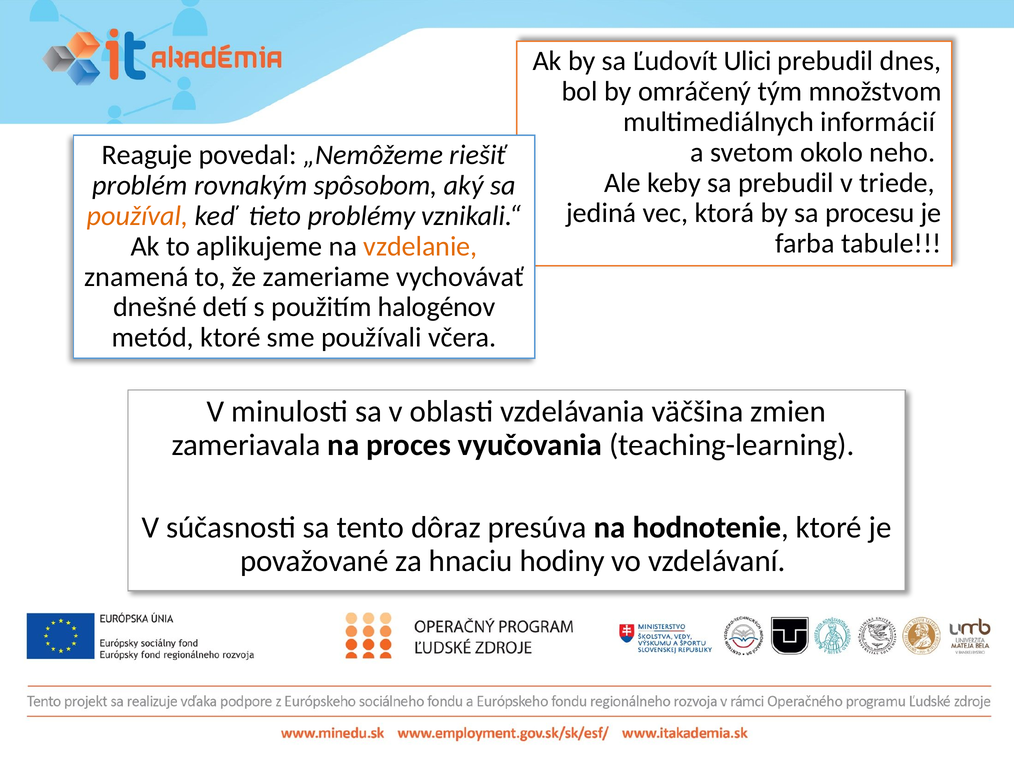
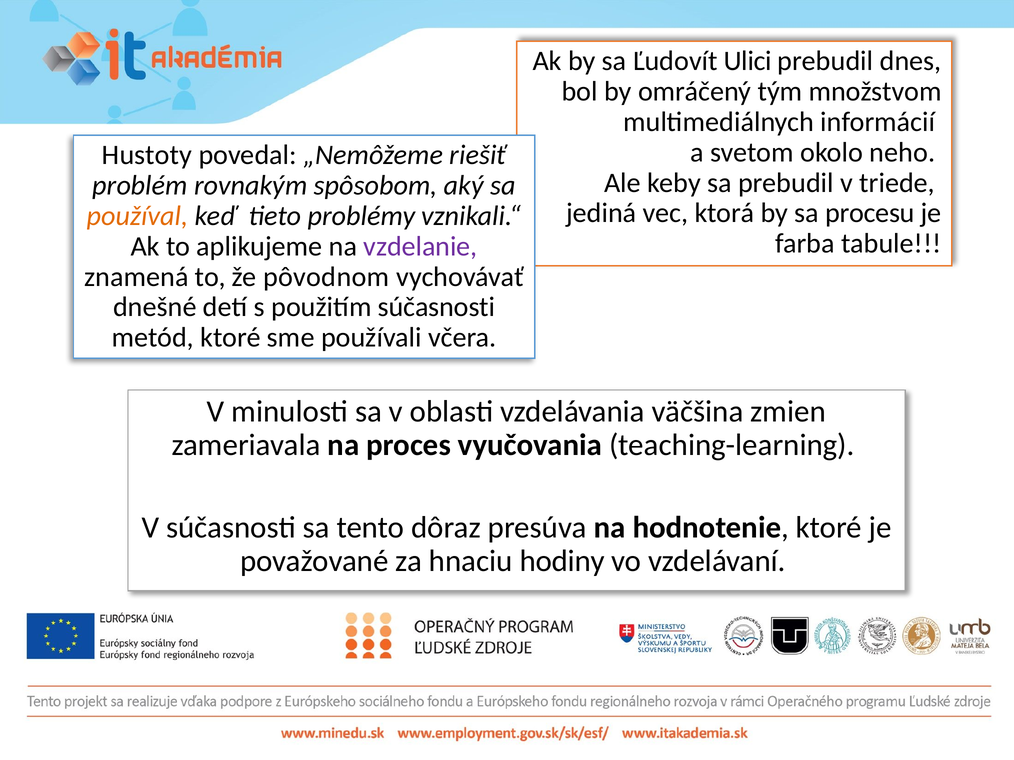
Reaguje: Reaguje -> Hustoty
vzdelanie colour: orange -> purple
zameriame: zameriame -> pôvodnom
použitím halogénov: halogénov -> súčasnosti
